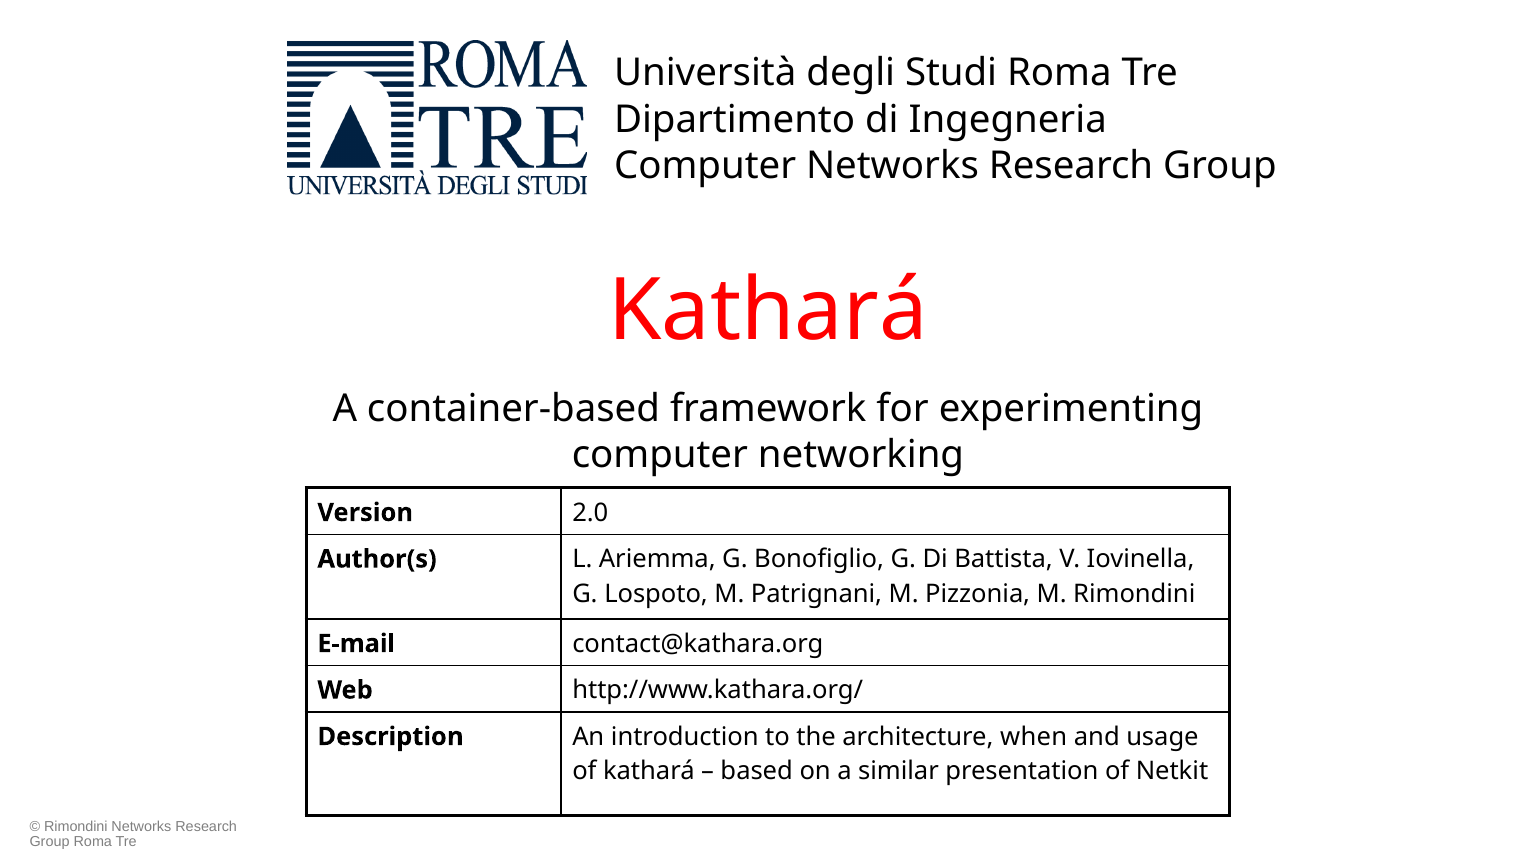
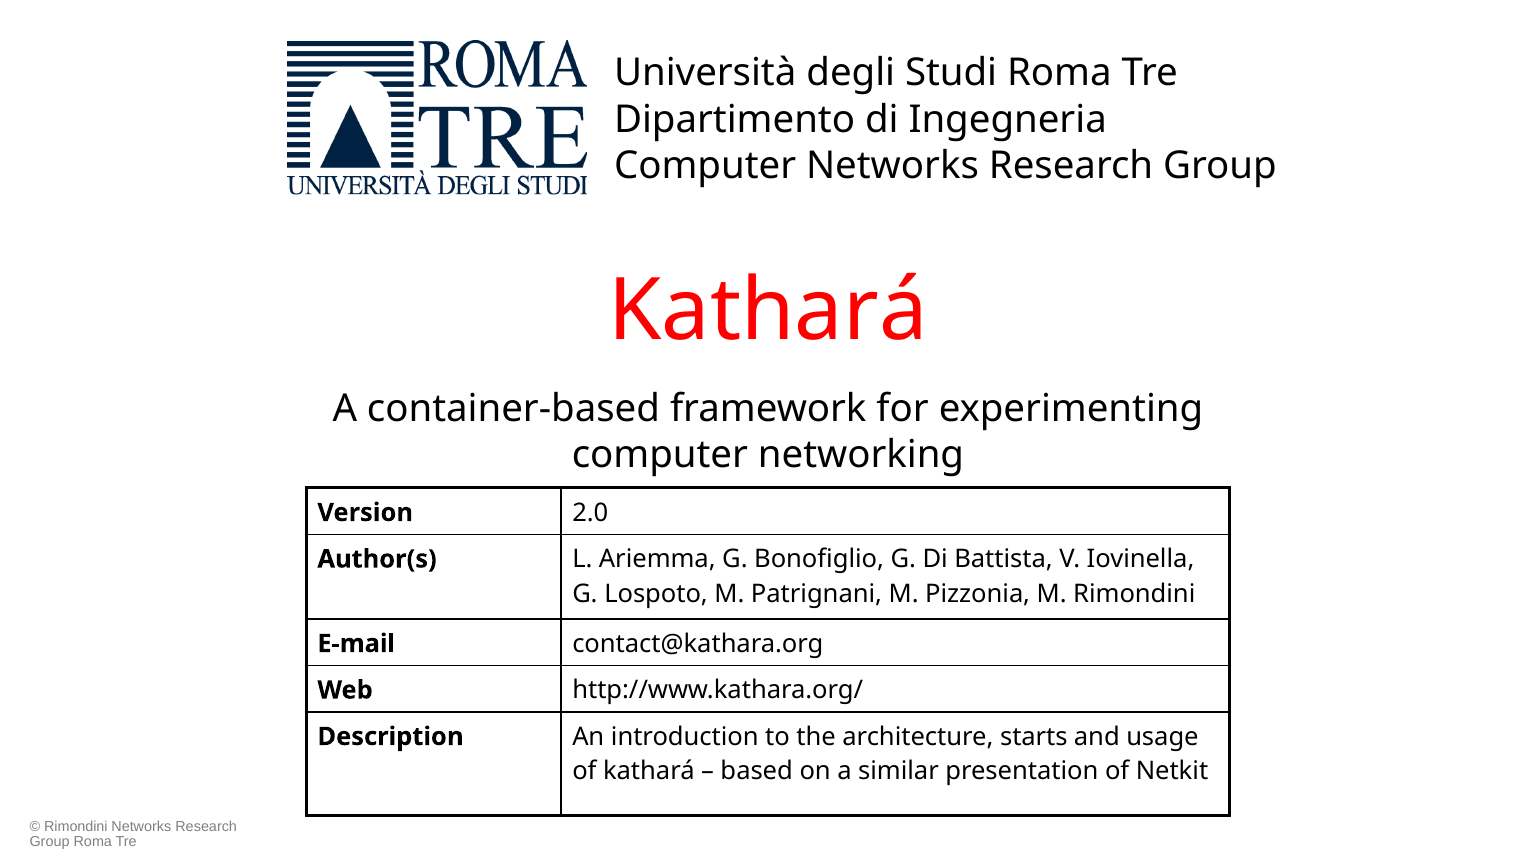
when: when -> starts
